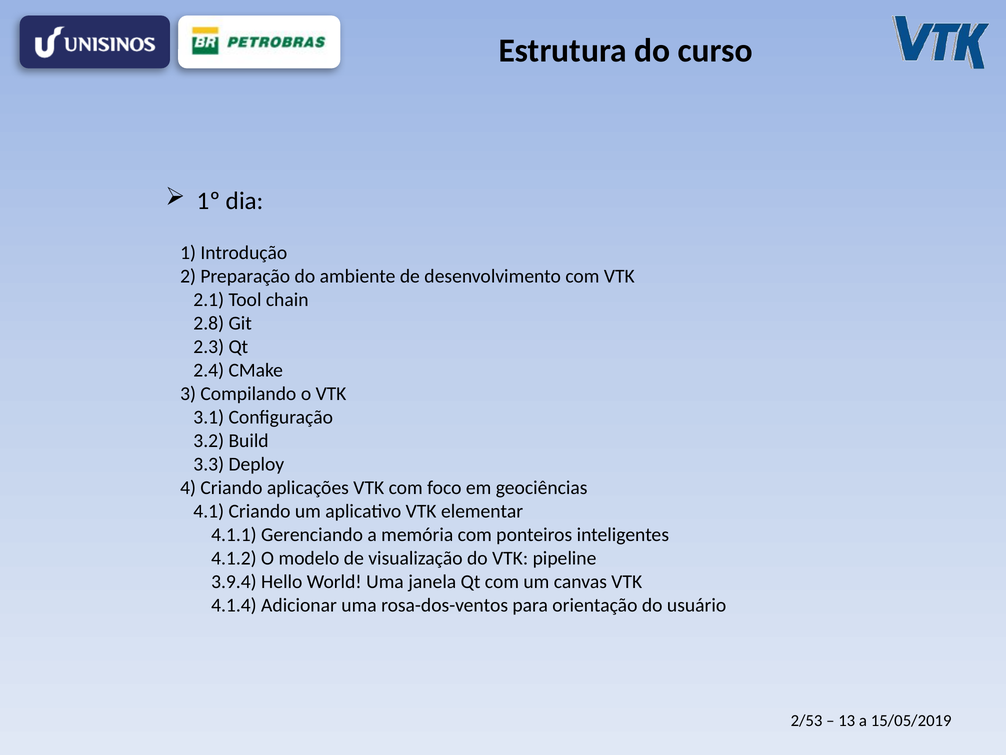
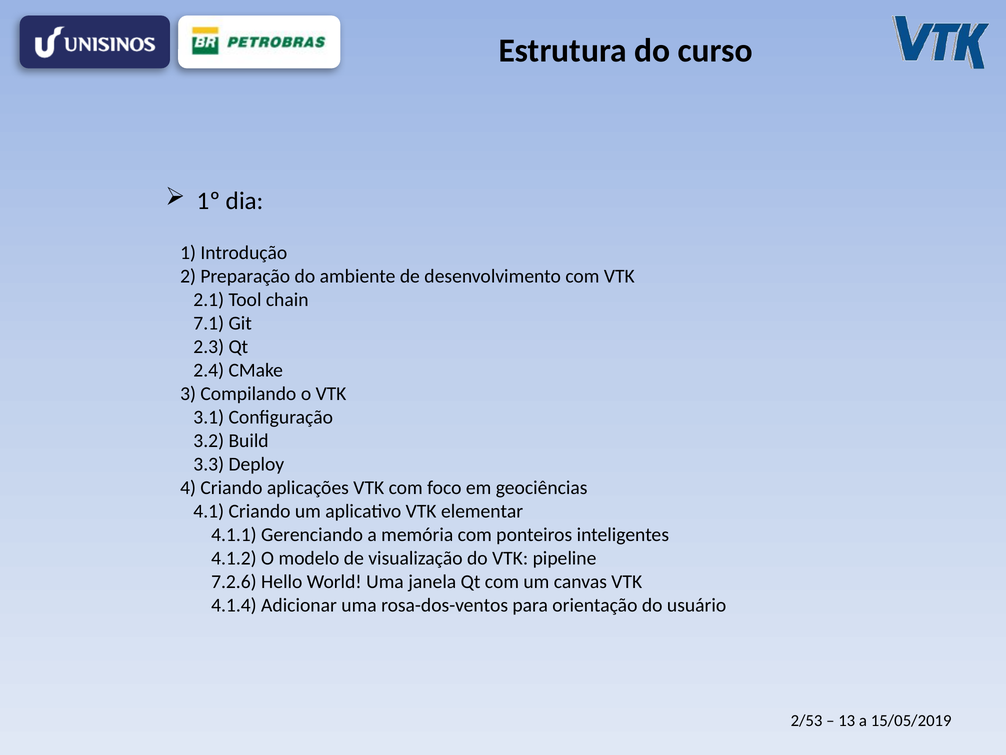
2.8: 2.8 -> 7.1
3.9.4: 3.9.4 -> 7.2.6
